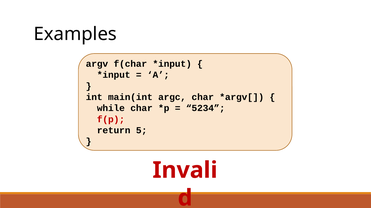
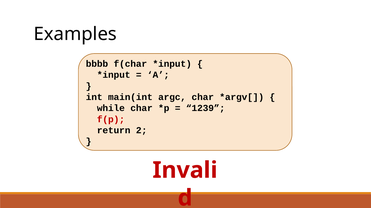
argv: argv -> bbbb
5234: 5234 -> 1239
5: 5 -> 2
